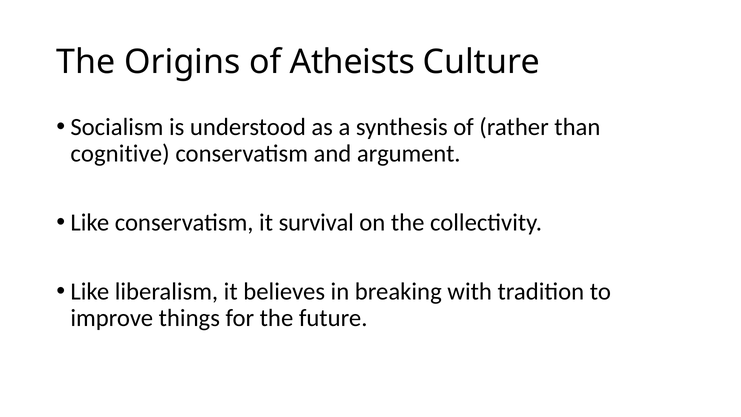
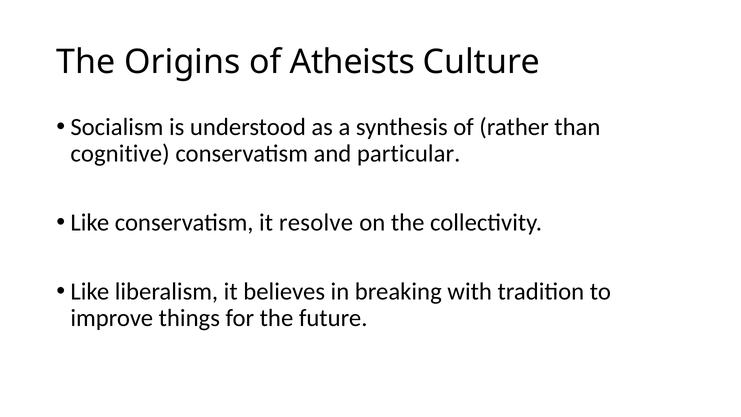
argument: argument -> particular
survival: survival -> resolve
